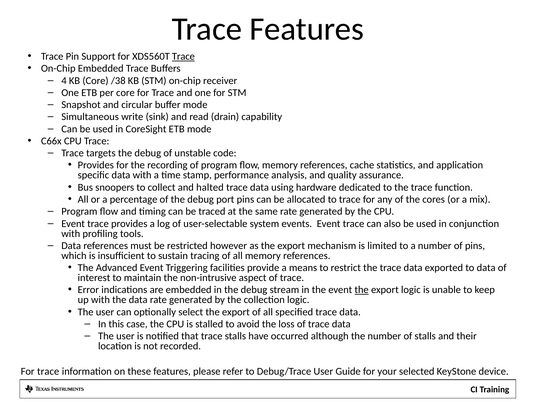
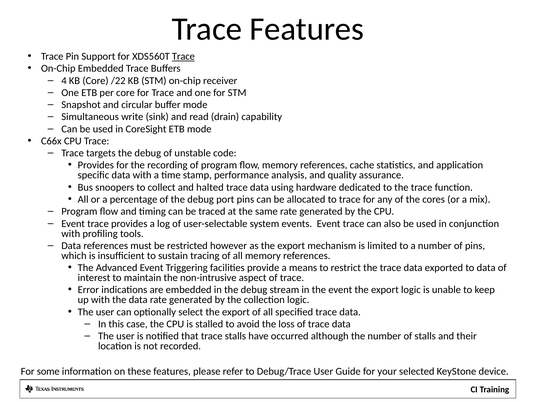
/38: /38 -> /22
the at (362, 290) underline: present -> none
trace at (48, 371): trace -> some
